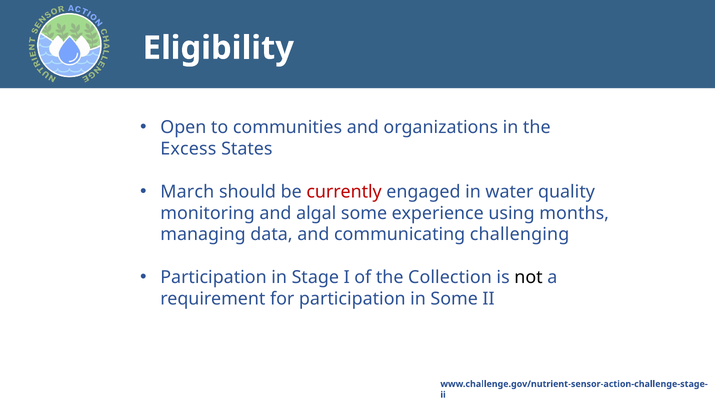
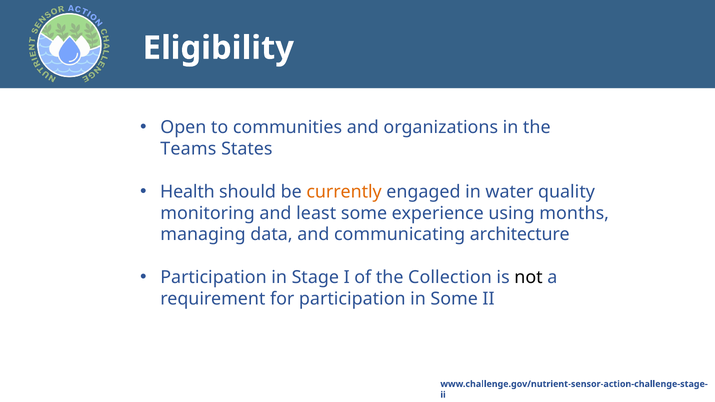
Excess: Excess -> Teams
March: March -> Health
currently colour: red -> orange
algal: algal -> least
challenging: challenging -> architecture
